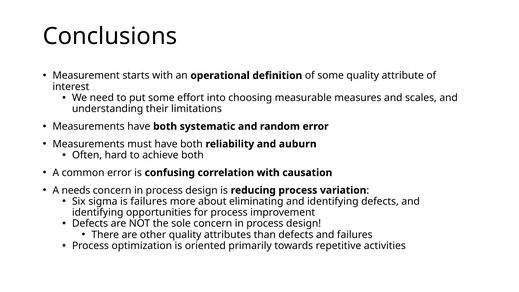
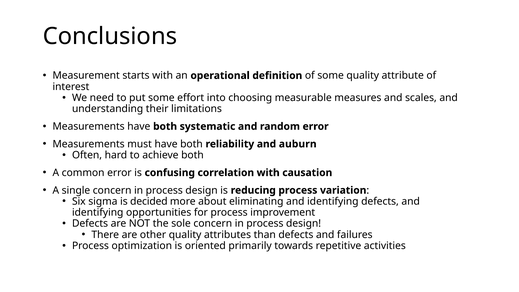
needs: needs -> single
is failures: failures -> decided
